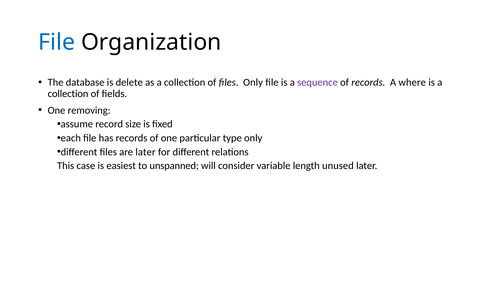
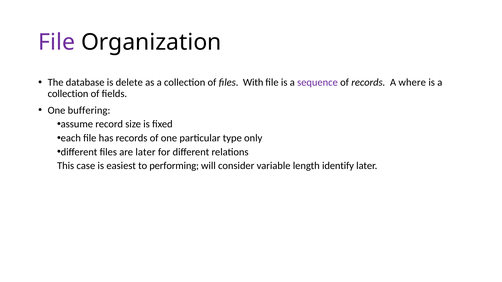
File at (57, 42) colour: blue -> purple
files Only: Only -> With
removing: removing -> buffering
unspanned: unspanned -> performing
unused: unused -> identify
